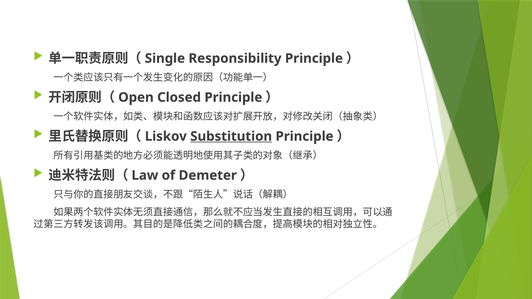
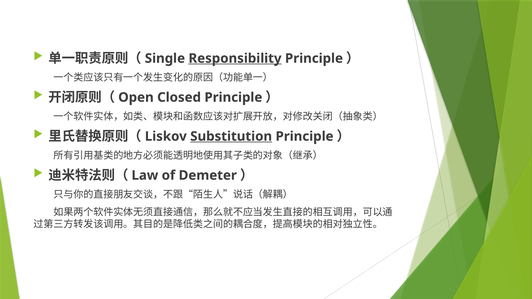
Responsibility underline: none -> present
